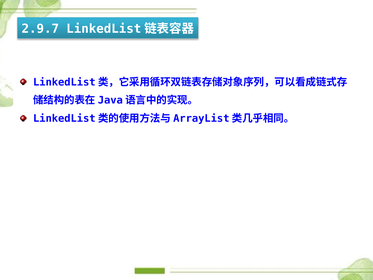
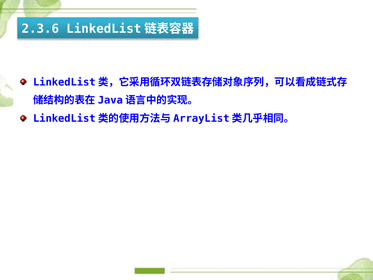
2.9.7: 2.9.7 -> 2.3.6
